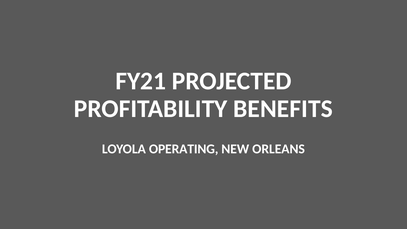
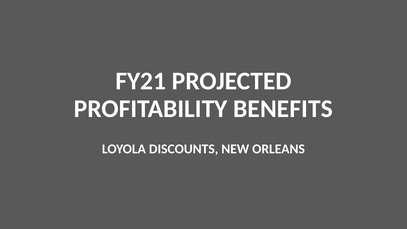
OPERATING: OPERATING -> DISCOUNTS
